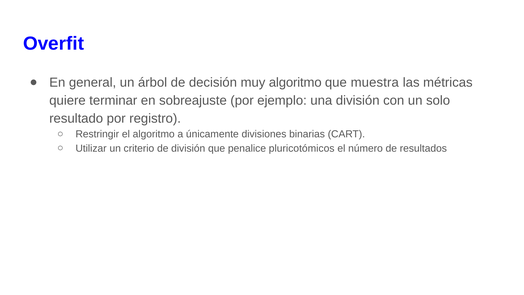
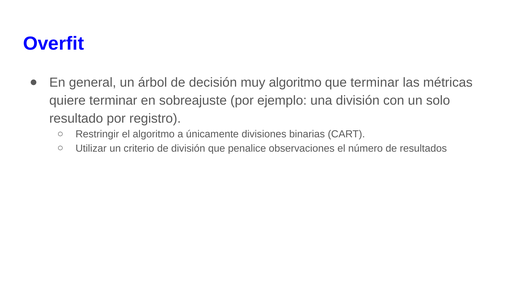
que muestra: muestra -> terminar
pluricotómicos: pluricotómicos -> observaciones
